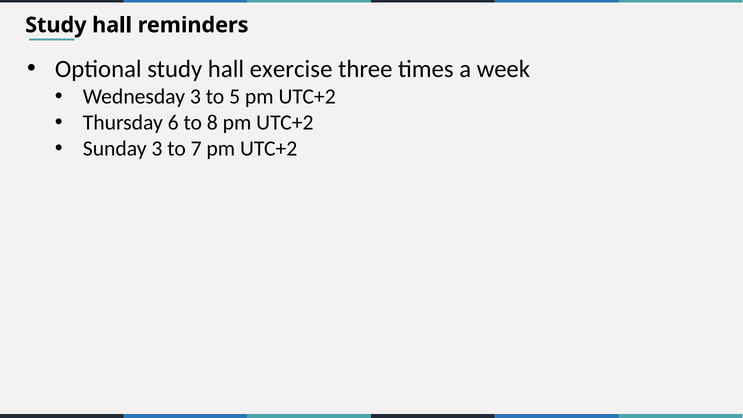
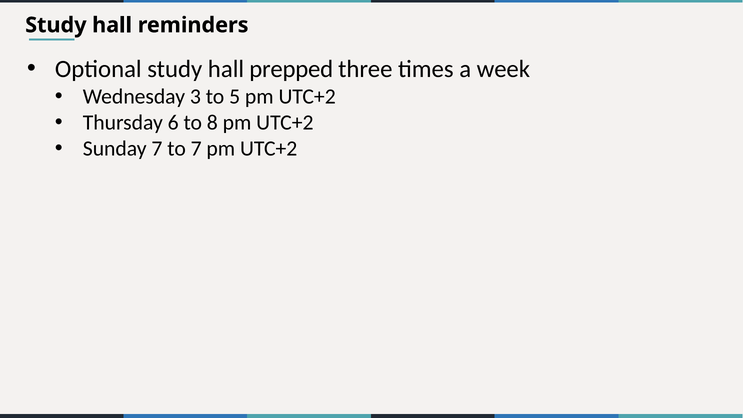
exercise: exercise -> prepped
Sunday 3: 3 -> 7
